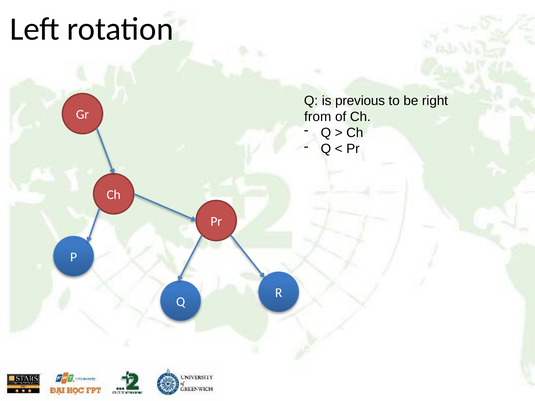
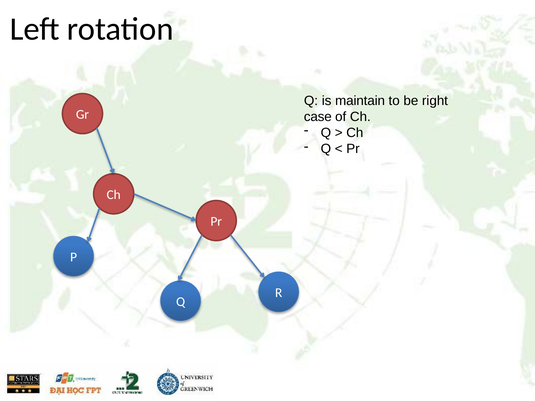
previous: previous -> maintain
from: from -> case
